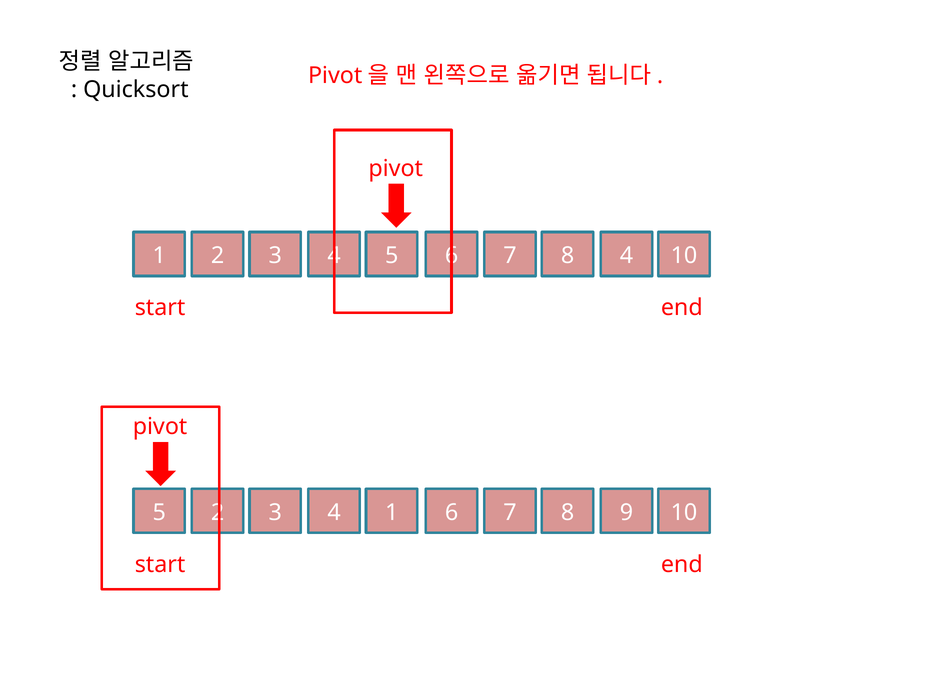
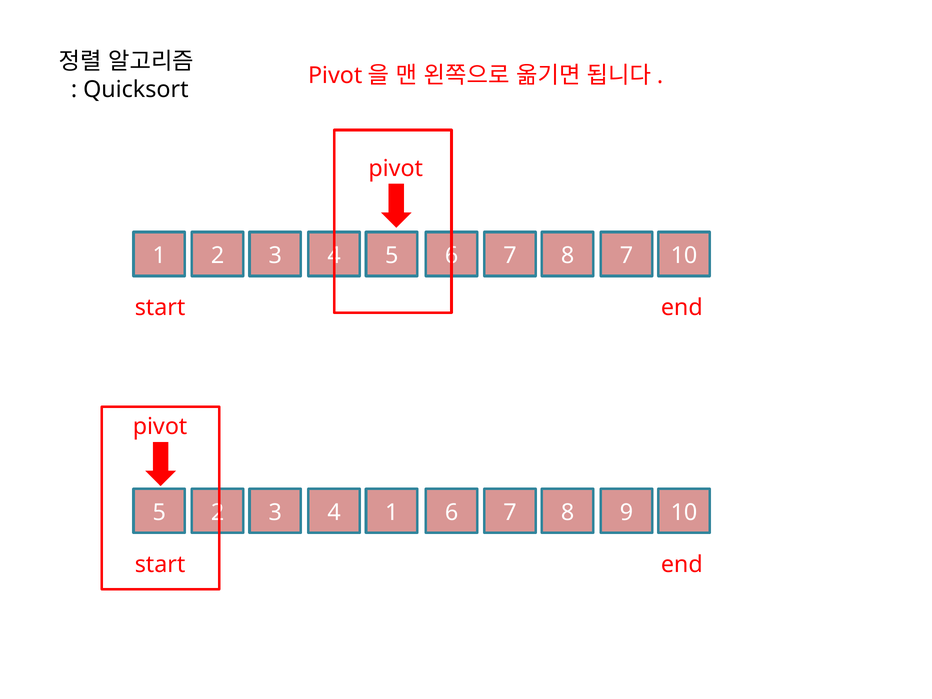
8 4: 4 -> 7
